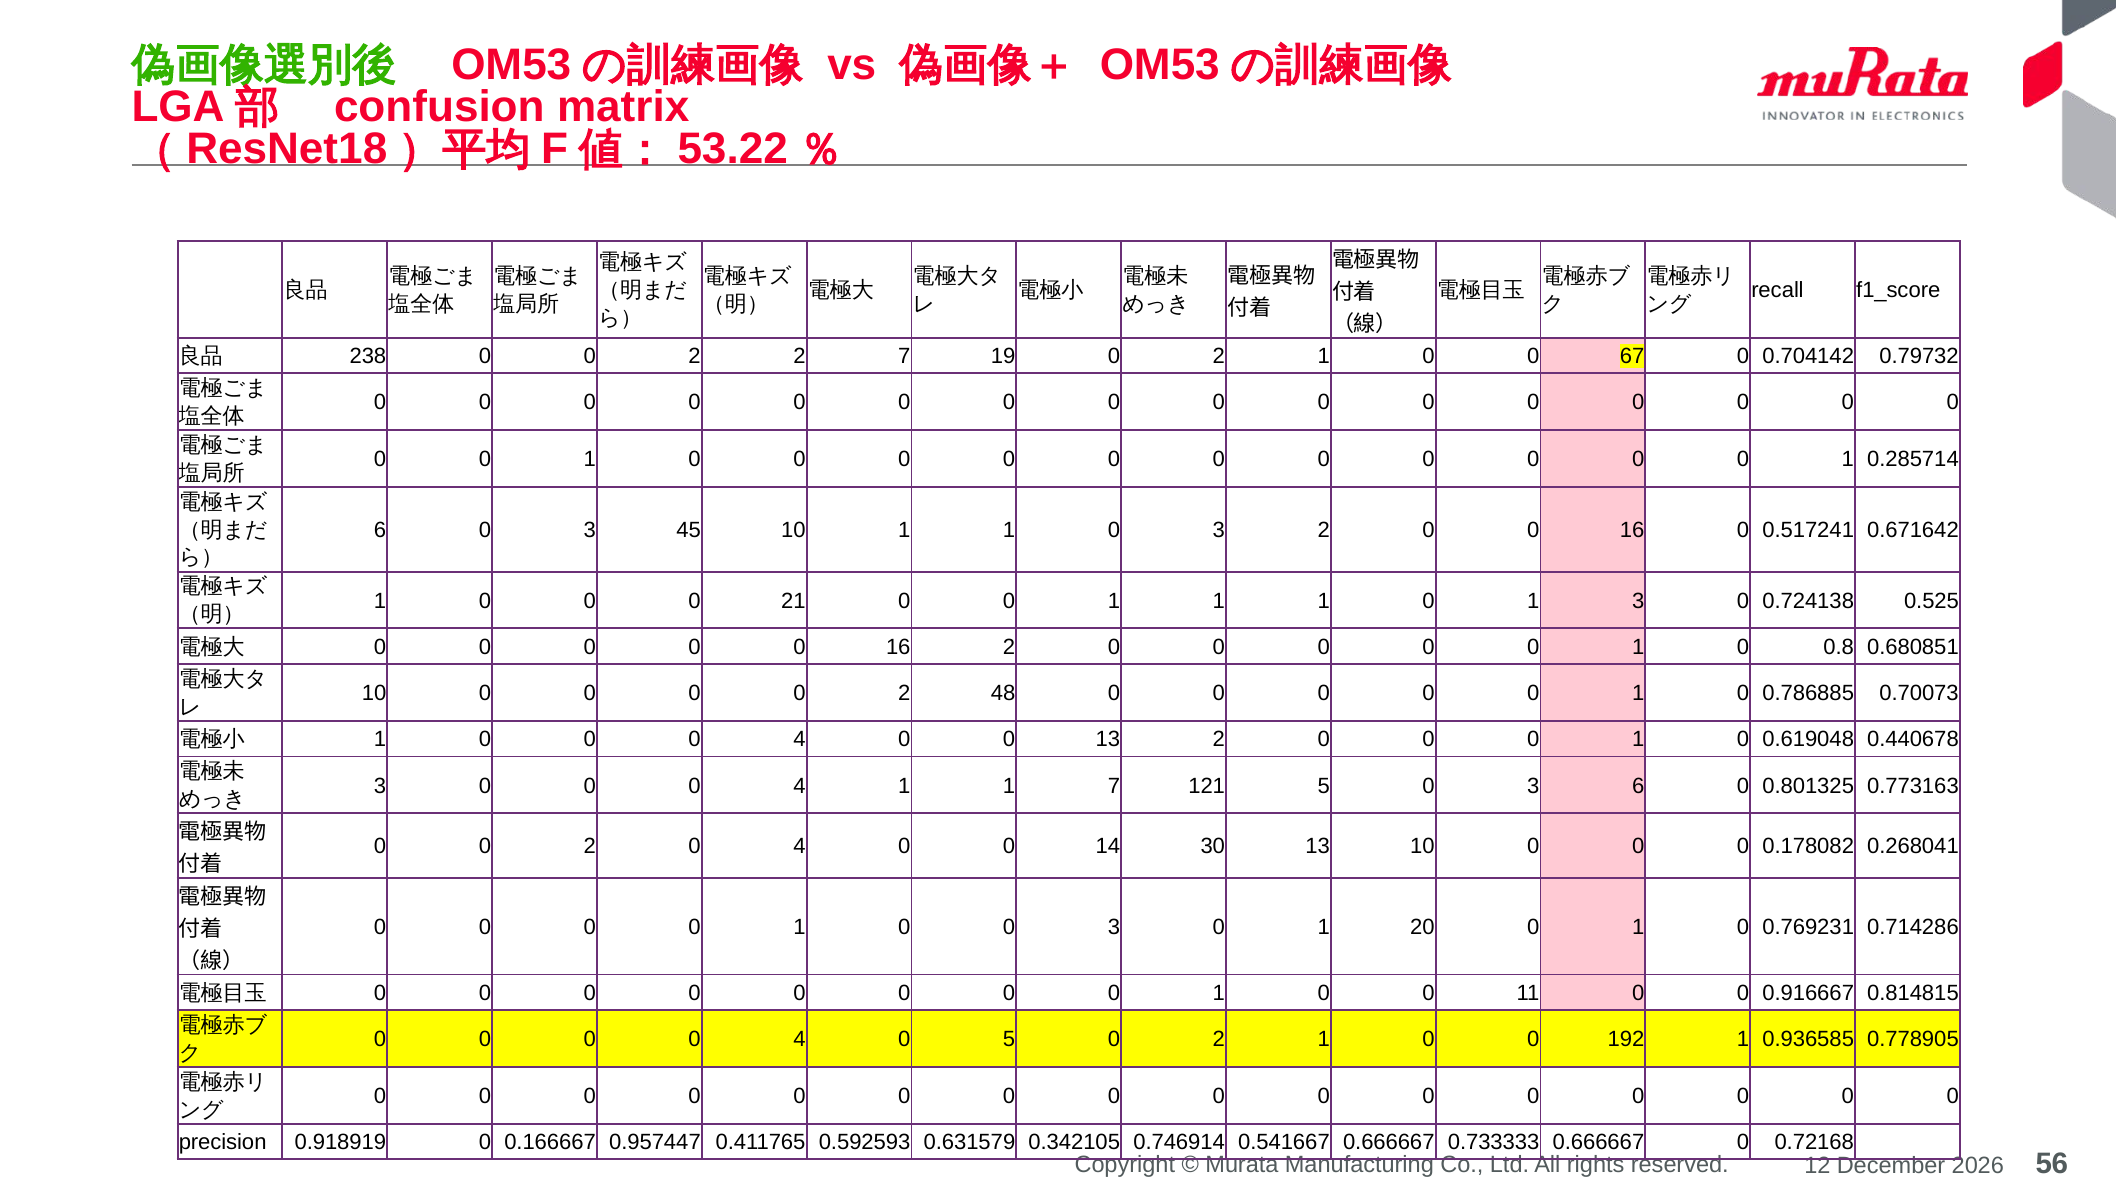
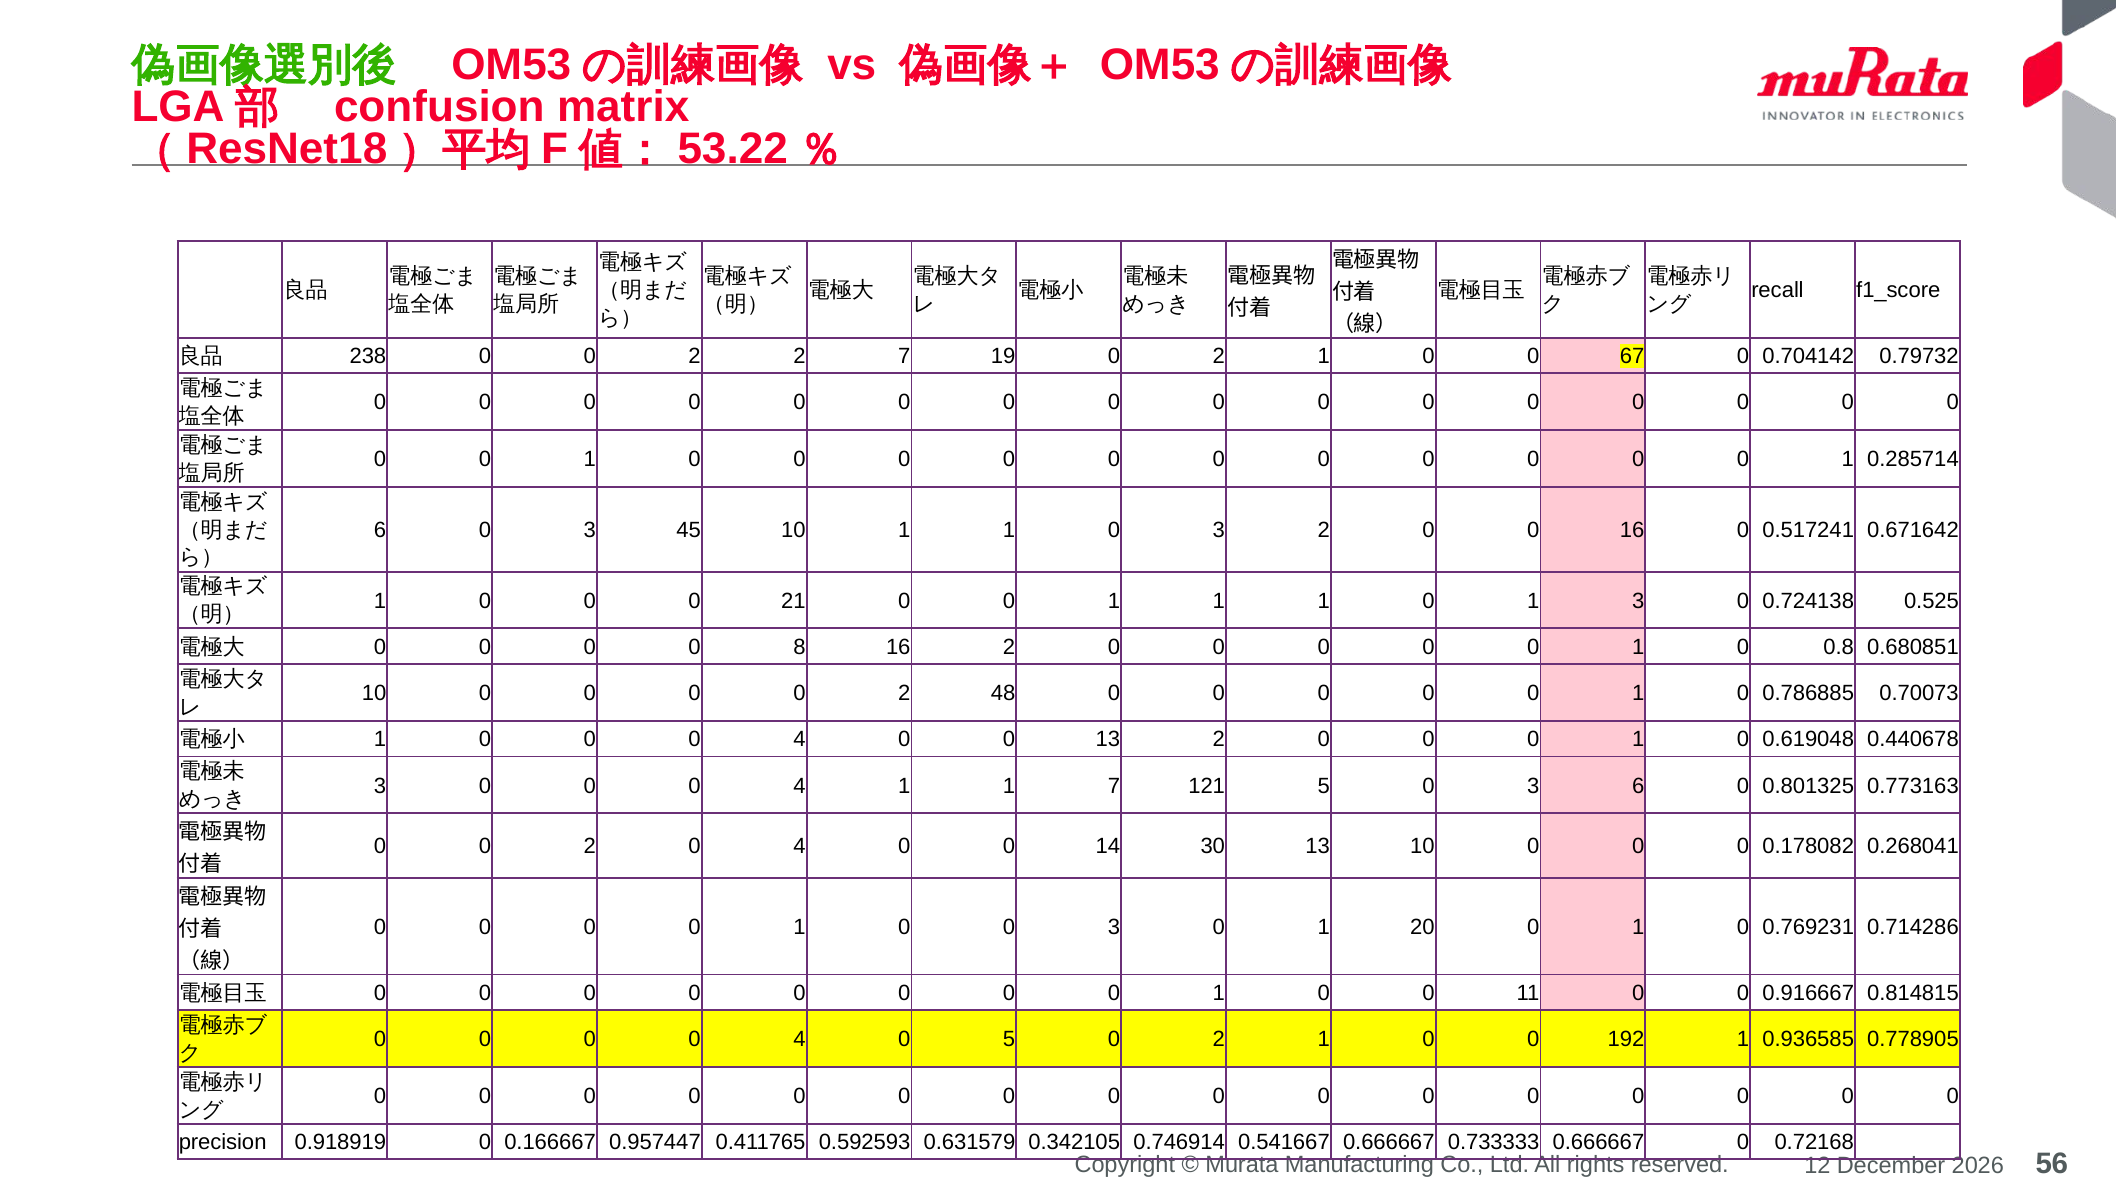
0 at (799, 647): 0 -> 8
